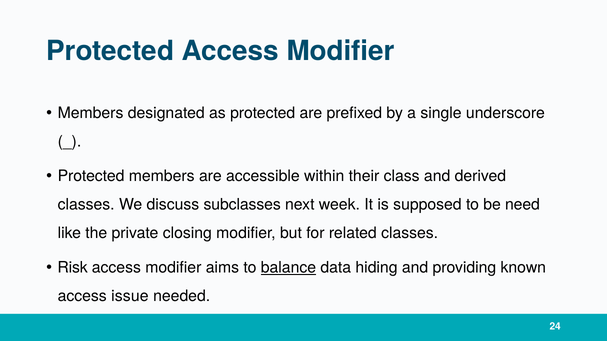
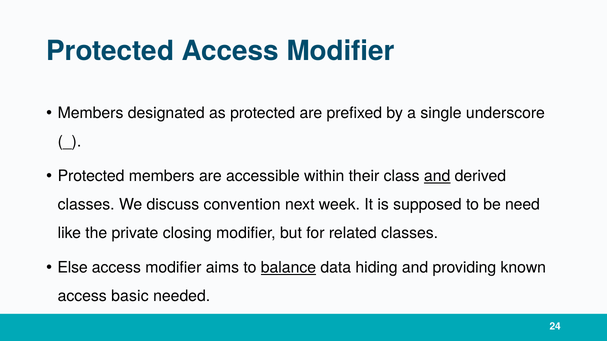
and at (437, 176) underline: none -> present
subclasses: subclasses -> convention
Risk: Risk -> Else
issue: issue -> basic
